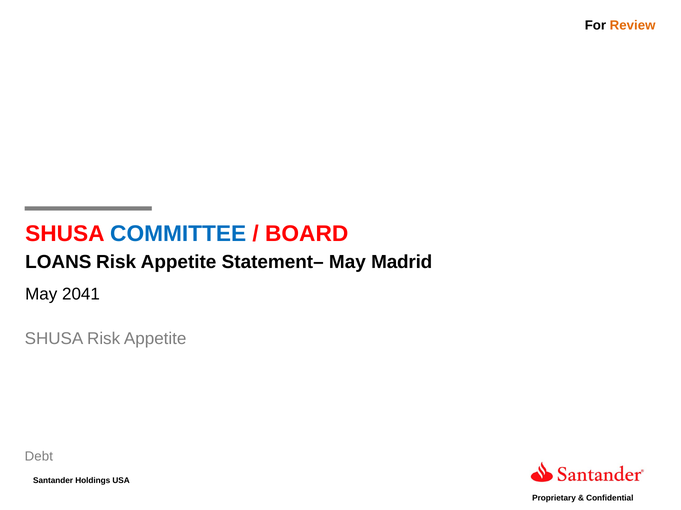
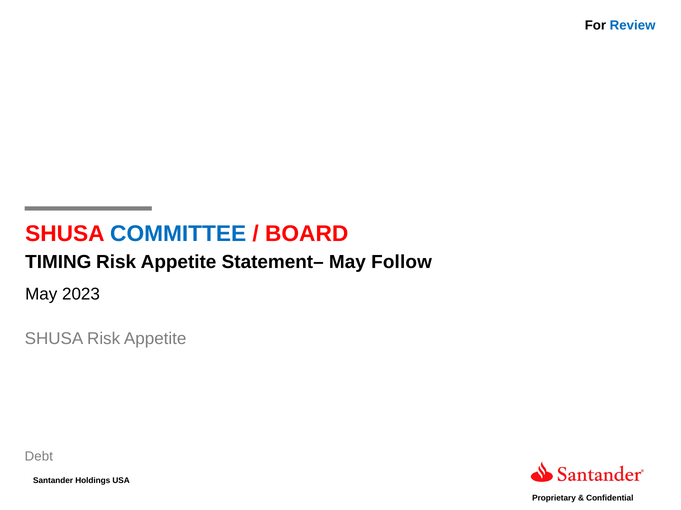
Review colour: orange -> blue
LOANS: LOANS -> TIMING
Madrid: Madrid -> Follow
2041: 2041 -> 2023
